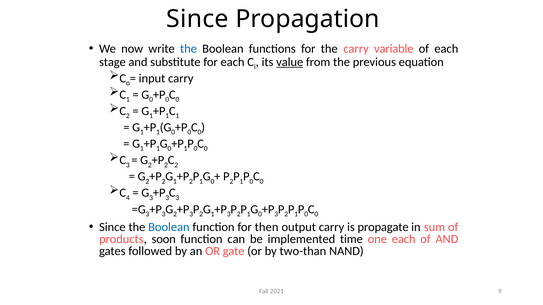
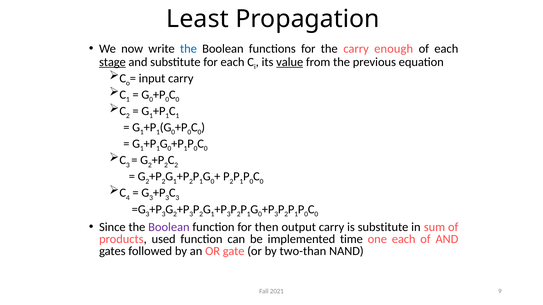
Since at (197, 19): Since -> Least
variable: variable -> enough
stage underline: none -> present
Boolean at (169, 227) colour: blue -> purple
is propagate: propagate -> substitute
soon: soon -> used
